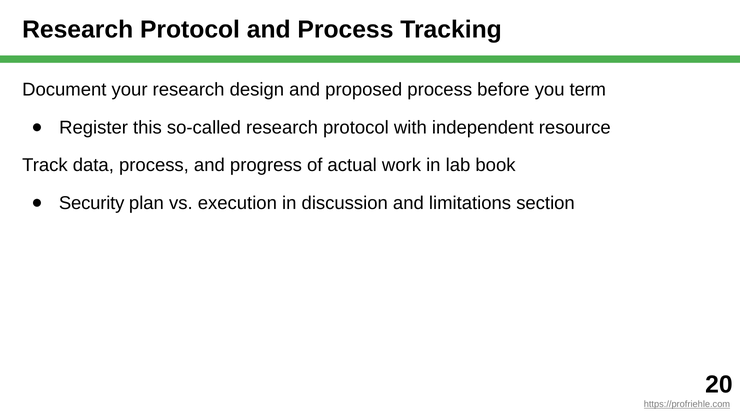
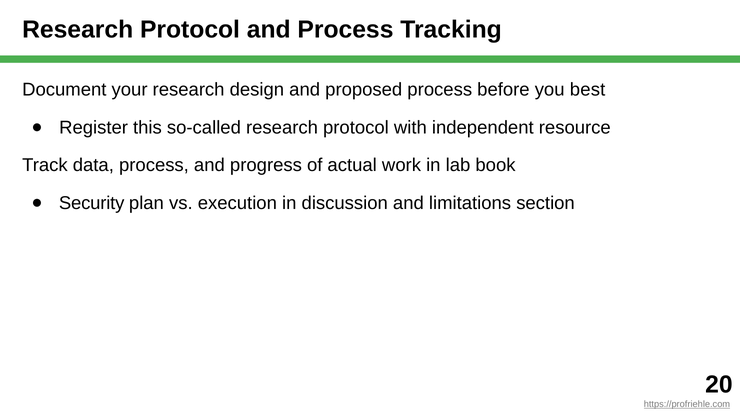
term: term -> best
